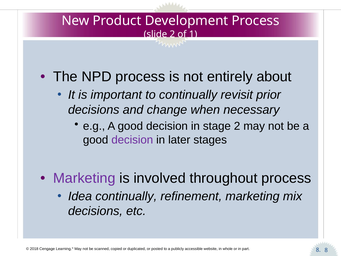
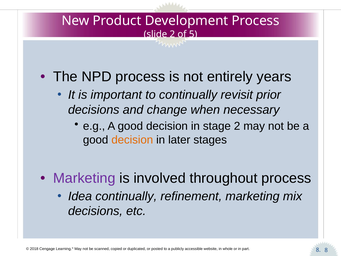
1: 1 -> 5
about: about -> years
decision at (132, 140) colour: purple -> orange
